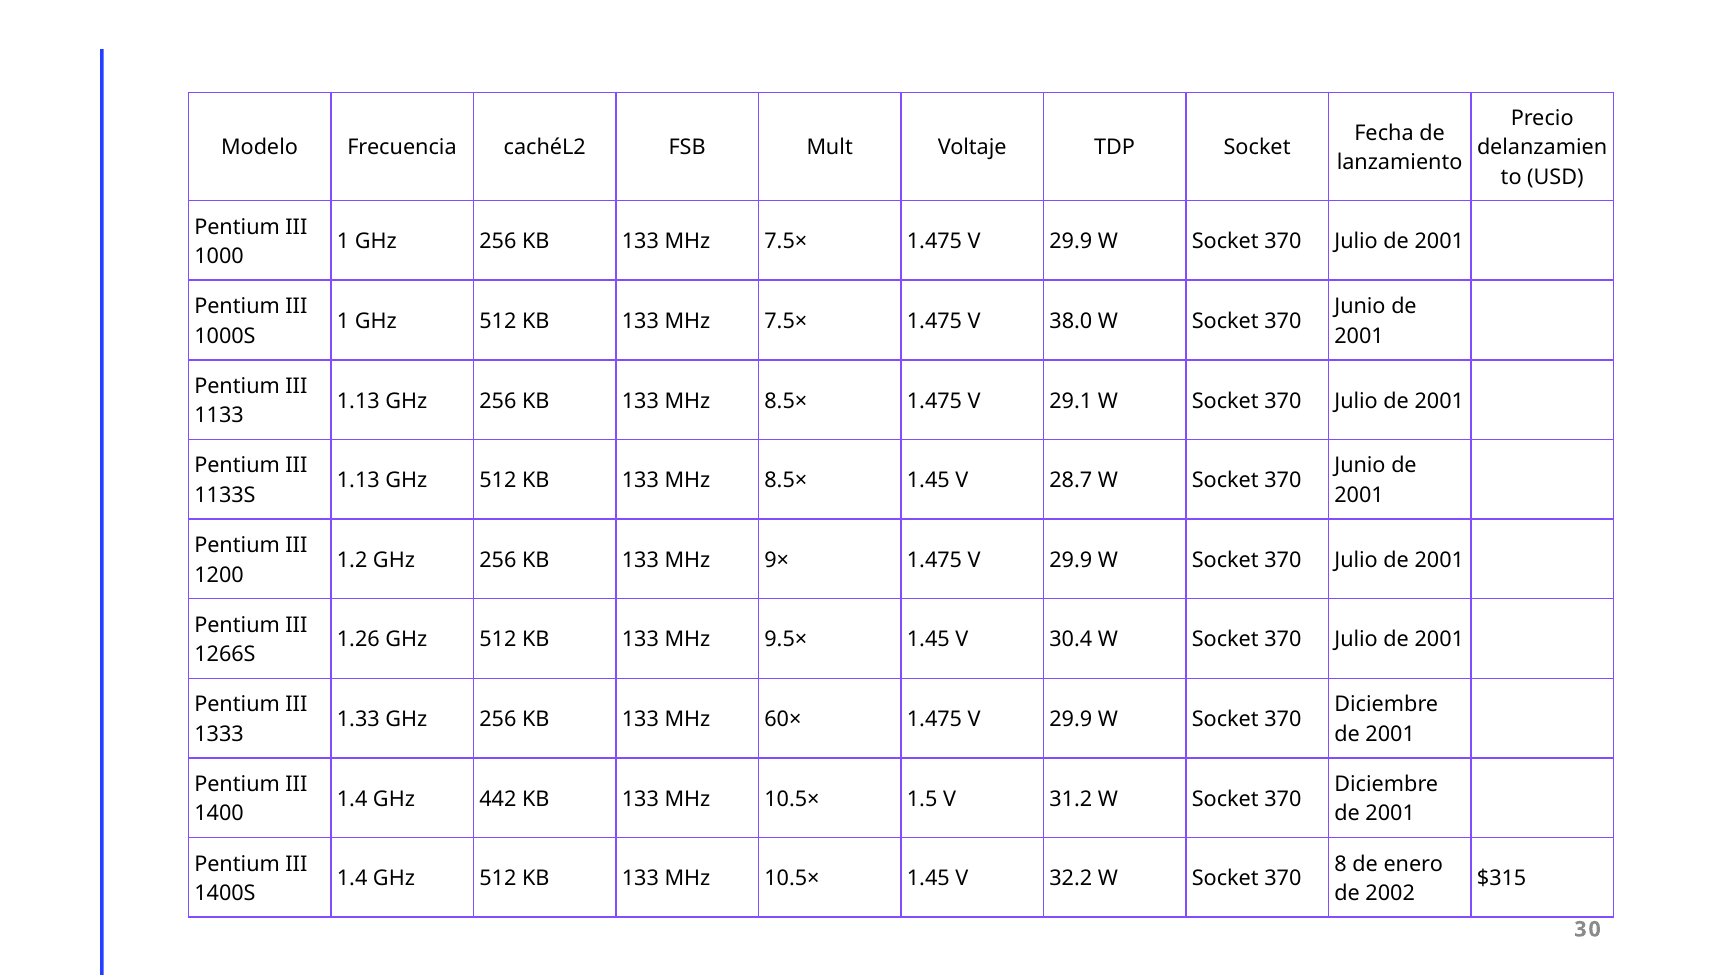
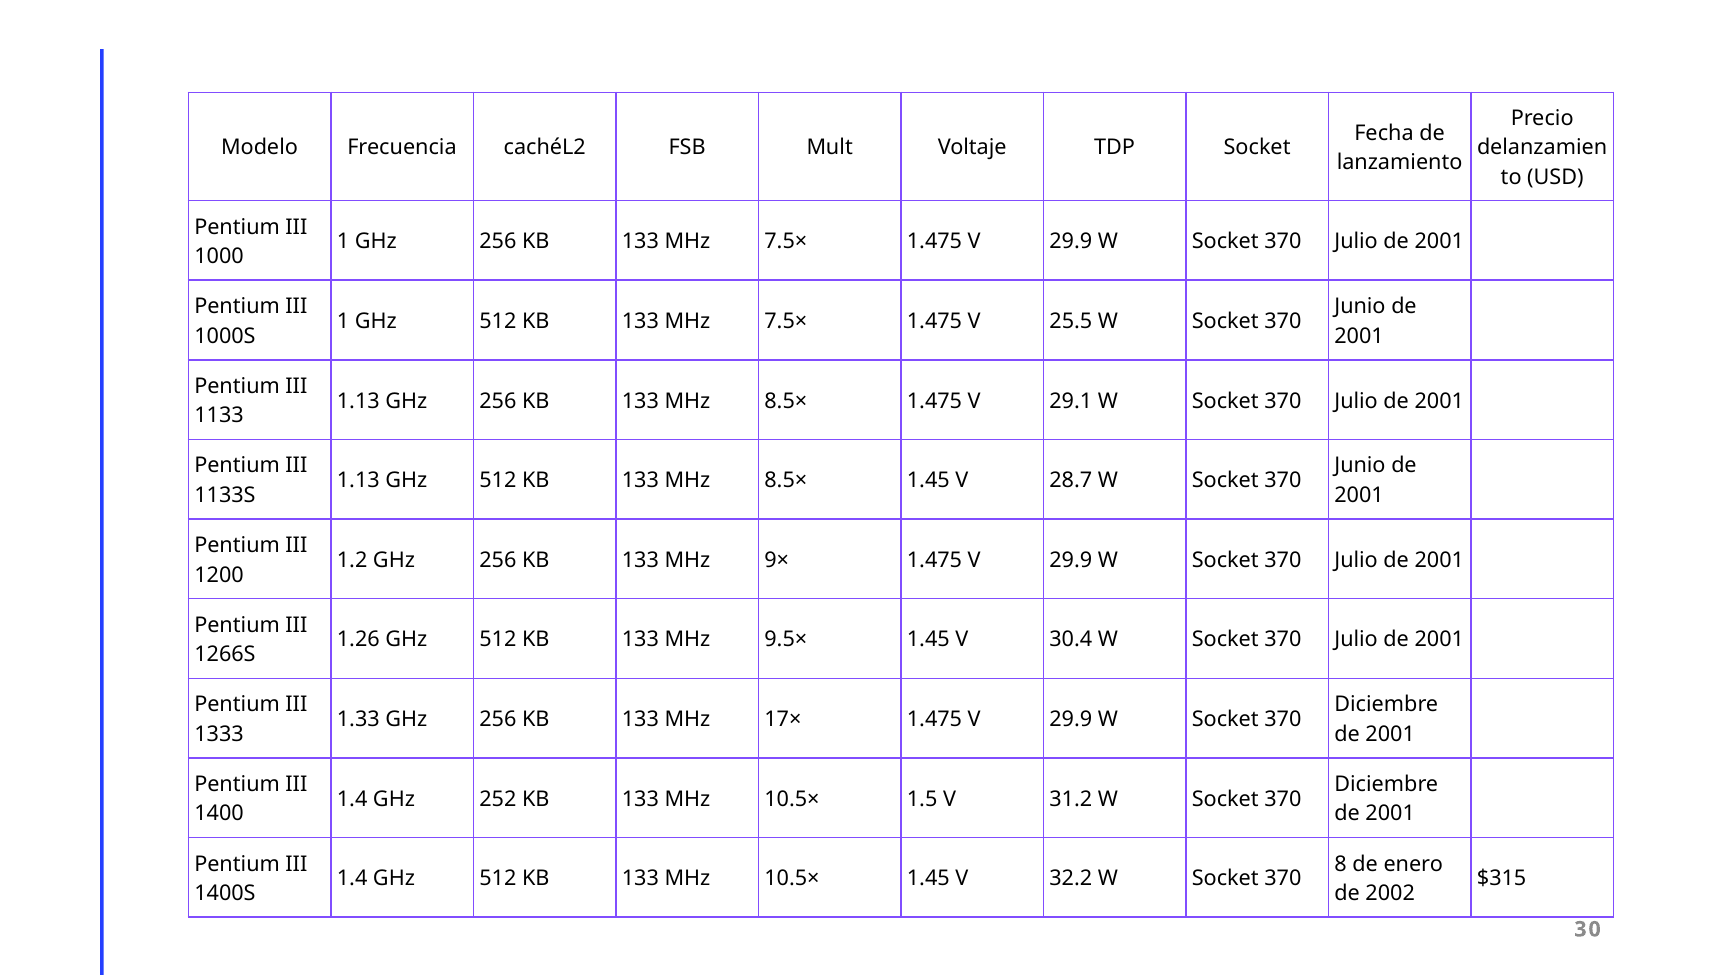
38.0: 38.0 -> 25.5
60×: 60× -> 17×
442: 442 -> 252
